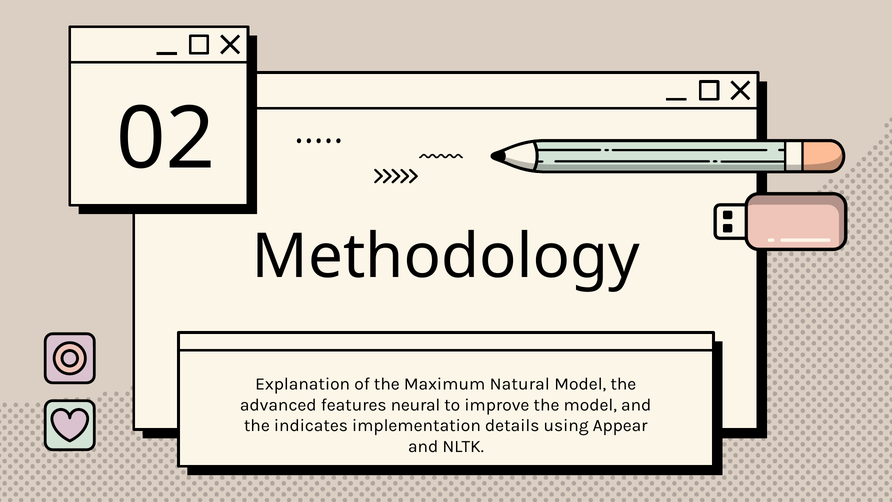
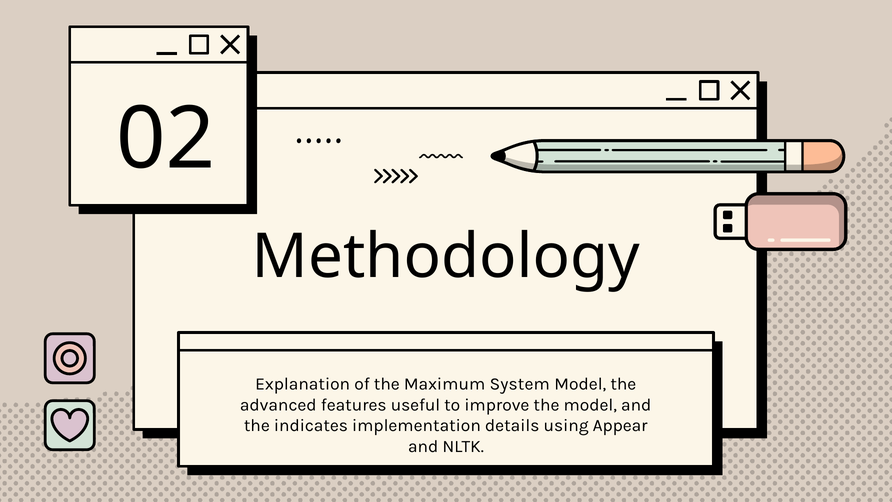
Natural: Natural -> System
neural: neural -> useful
